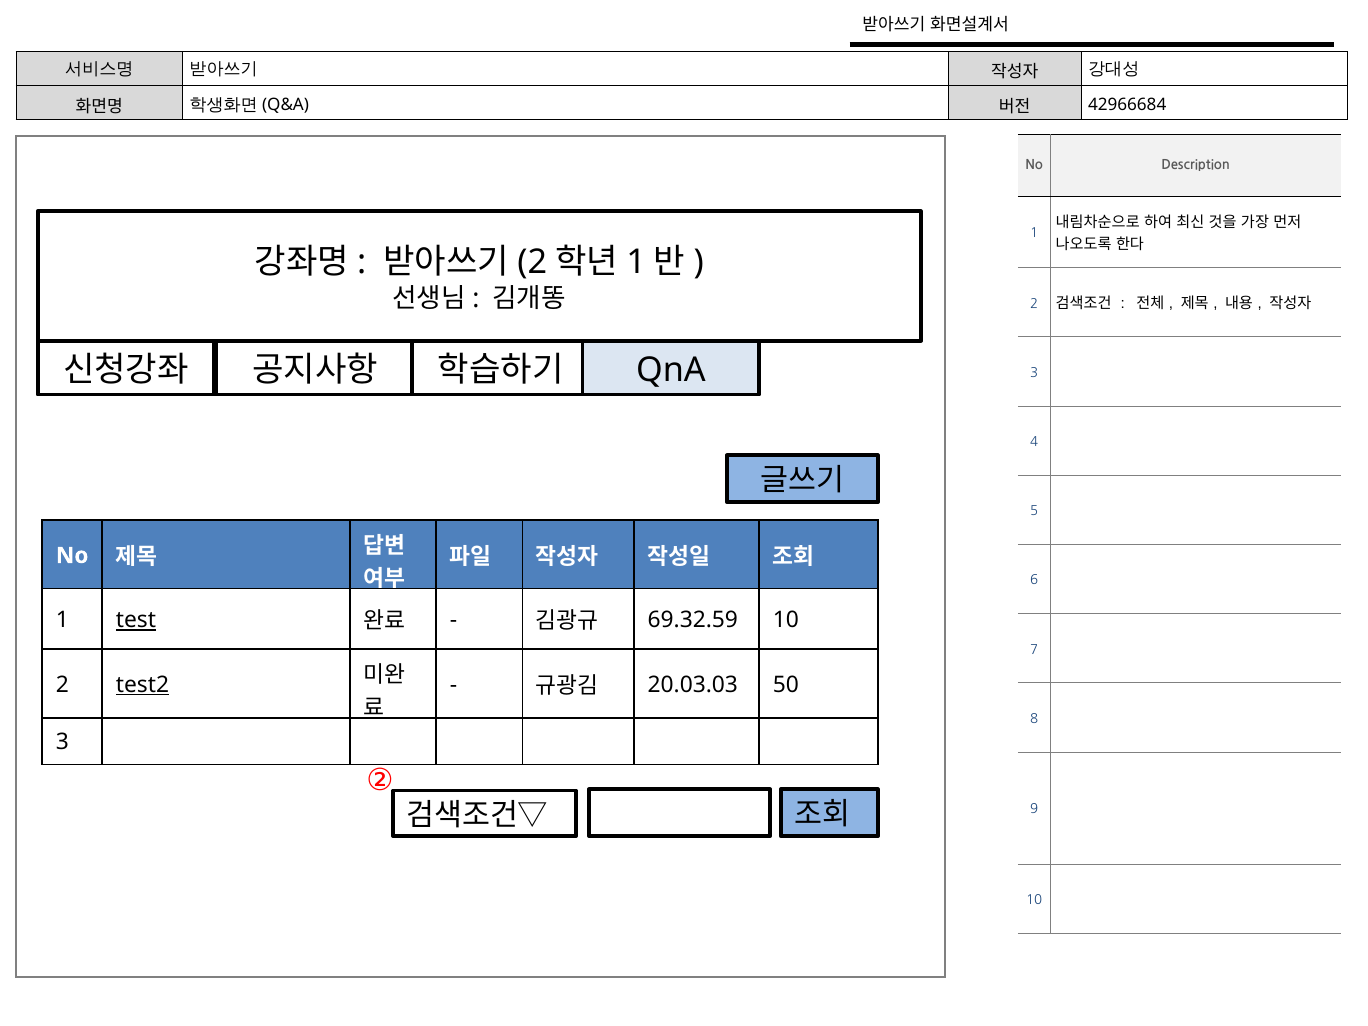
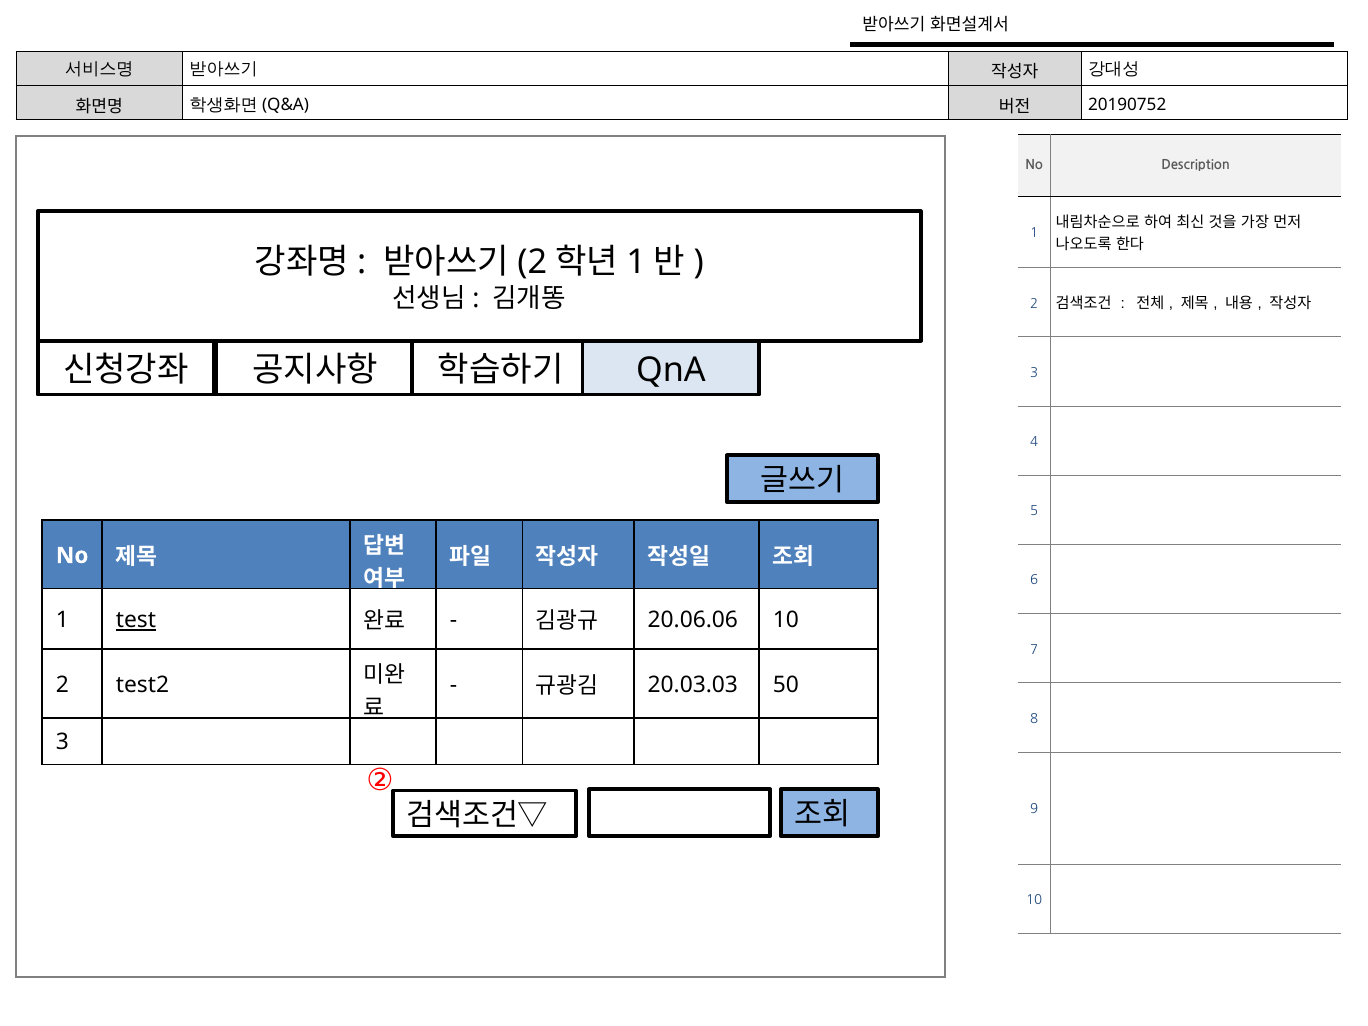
42966684: 42966684 -> 20190752
69.32.59: 69.32.59 -> 20.06.06
test2 underline: present -> none
